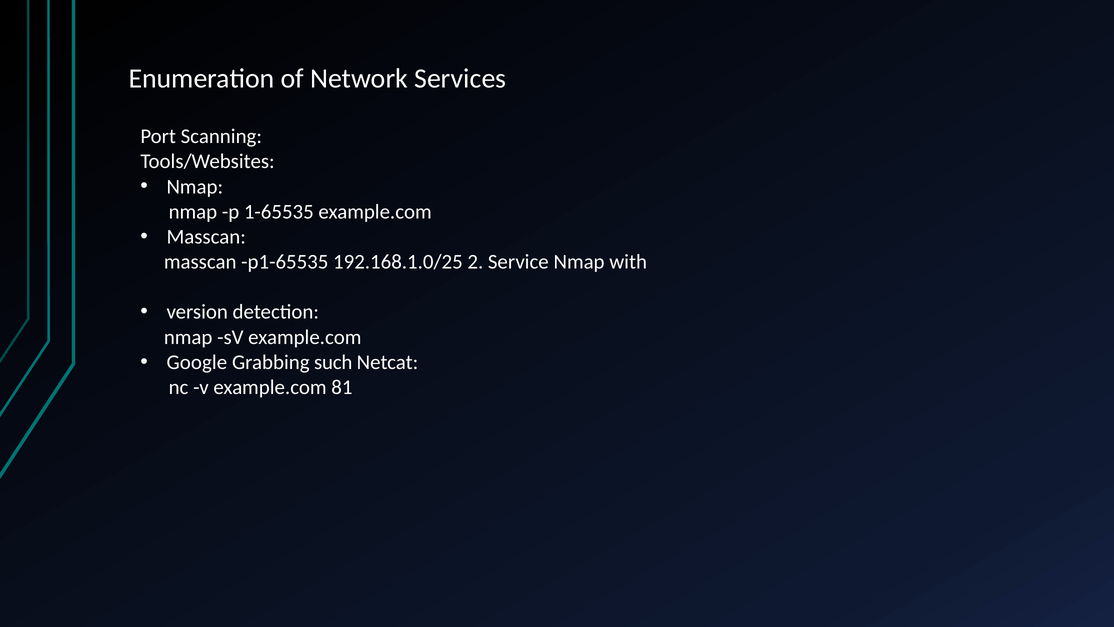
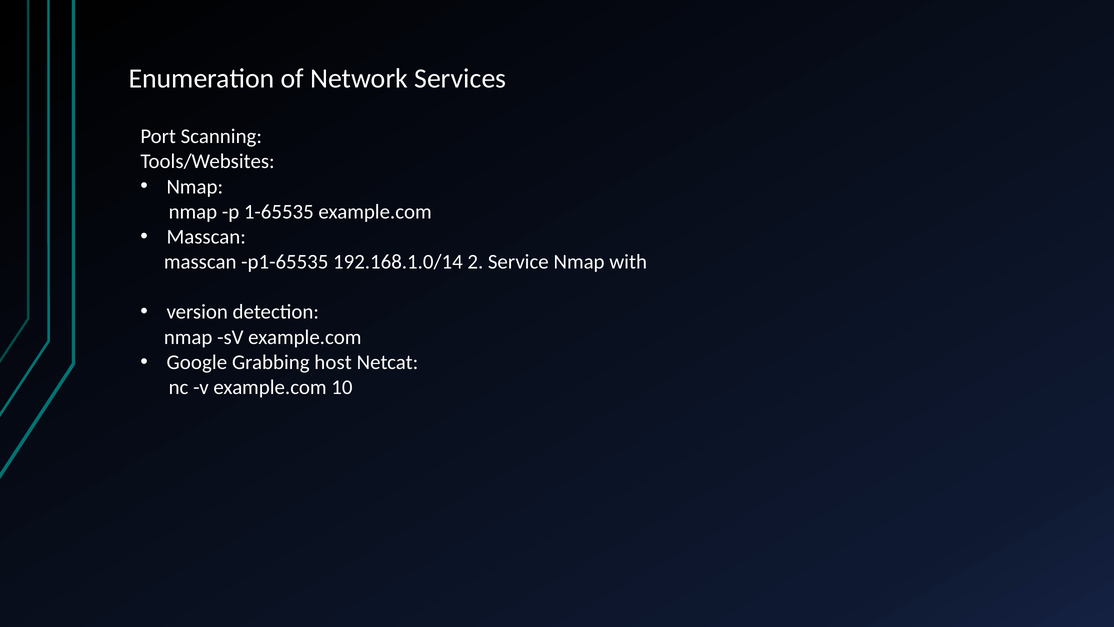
192.168.1.0/25: 192.168.1.0/25 -> 192.168.1.0/14
such: such -> host
81: 81 -> 10
